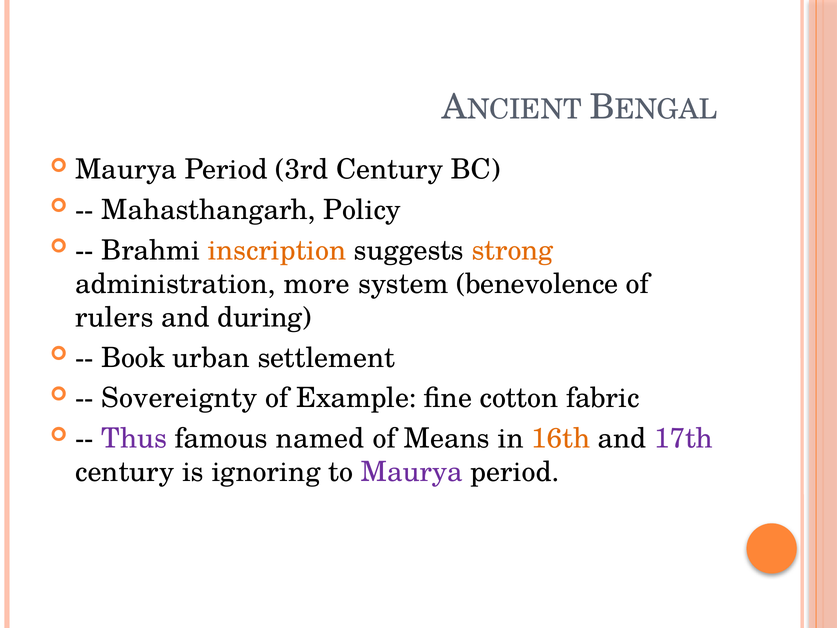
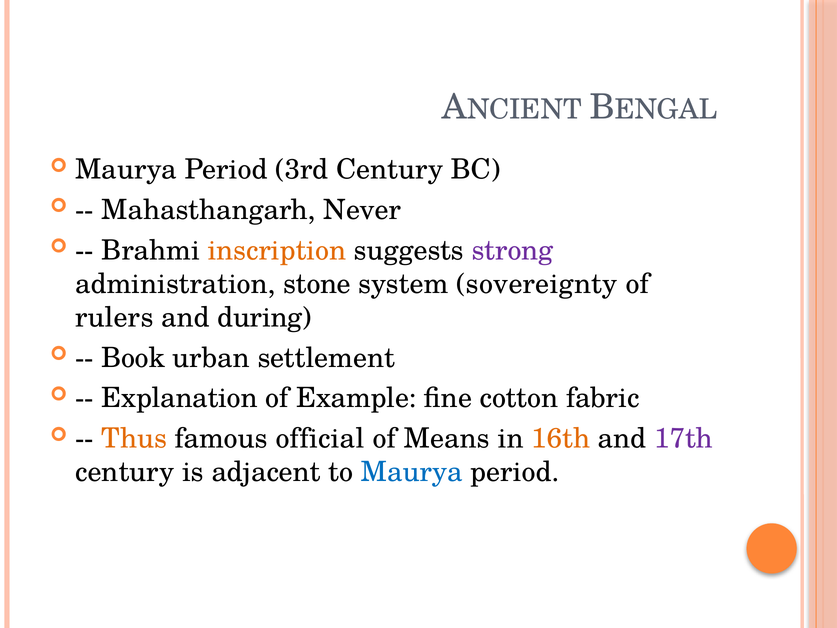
Policy: Policy -> Never
strong colour: orange -> purple
more: more -> stone
benevolence: benevolence -> sovereignty
Sovereignty: Sovereignty -> Explanation
Thus colour: purple -> orange
named: named -> official
ignoring: ignoring -> adjacent
Maurya at (412, 472) colour: purple -> blue
